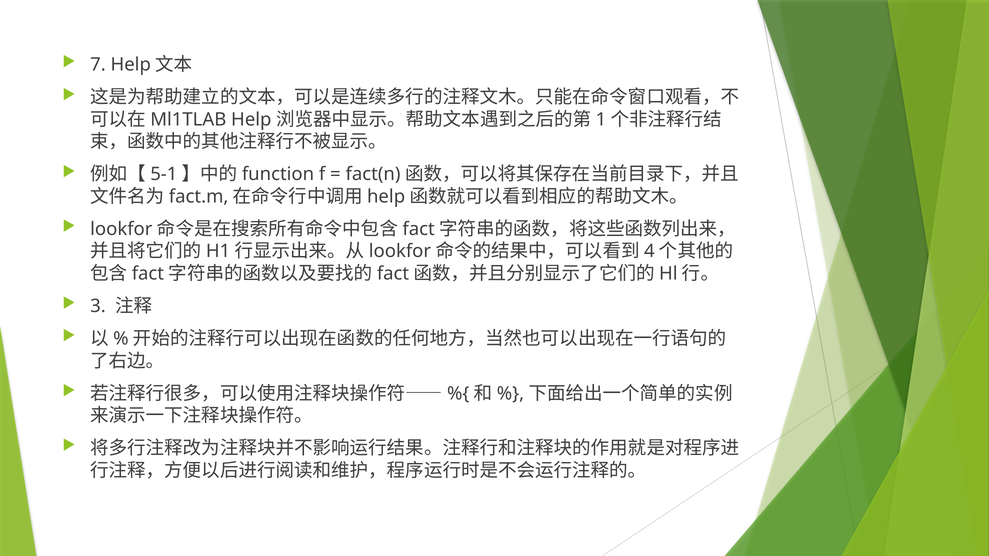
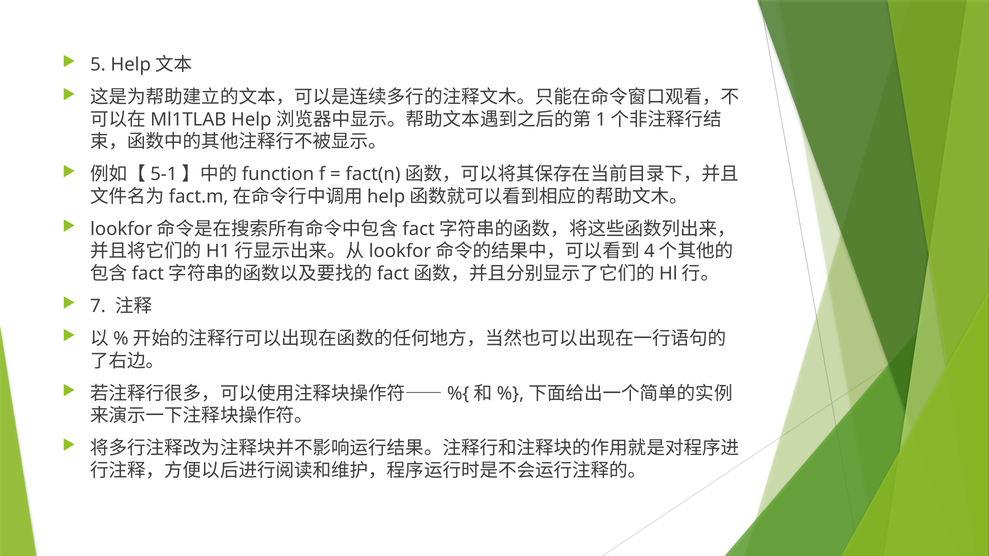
7: 7 -> 5
3: 3 -> 7
